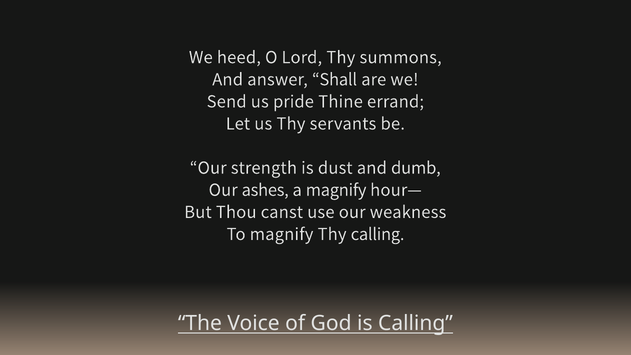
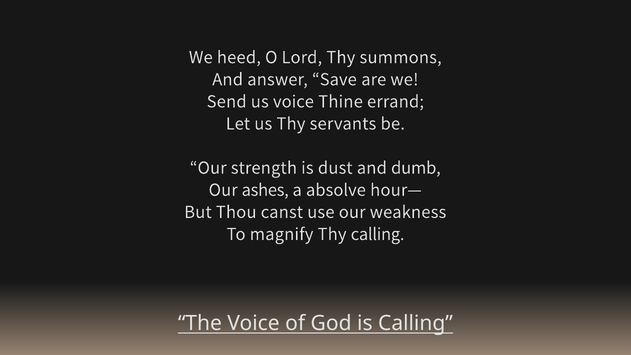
Shall: Shall -> Save
us pride: pride -> voice
a magnify: magnify -> absolve
